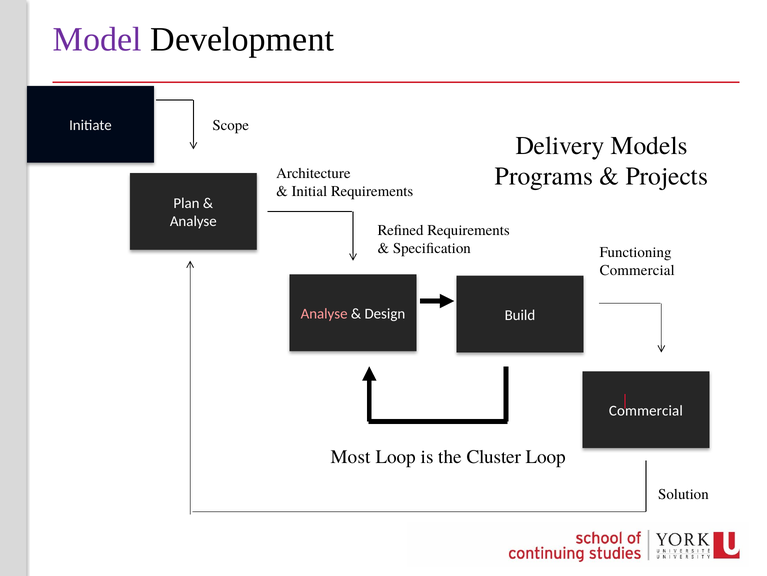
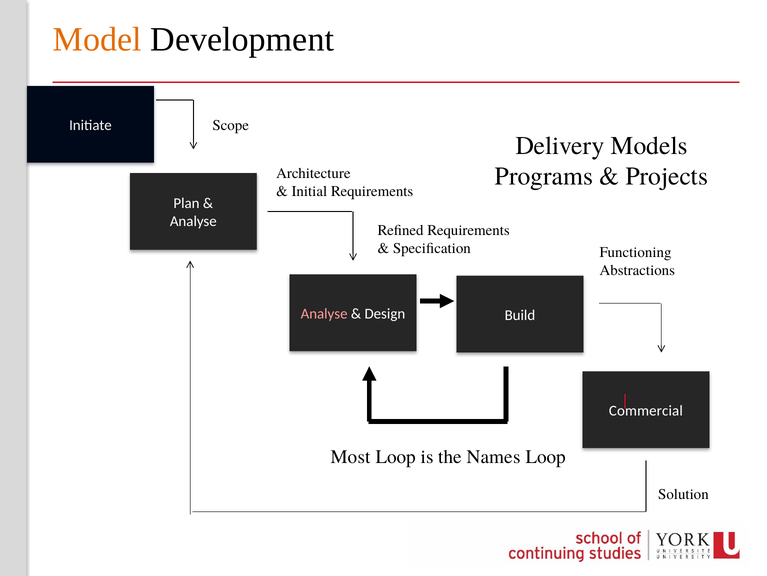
Model colour: purple -> orange
Commercial at (637, 270): Commercial -> Abstractions
Cluster: Cluster -> Names
